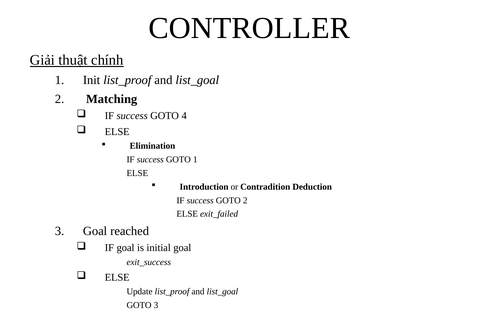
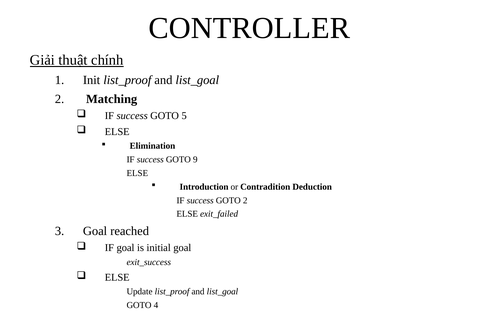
4: 4 -> 5
GOTO 1: 1 -> 9
GOTO 3: 3 -> 4
